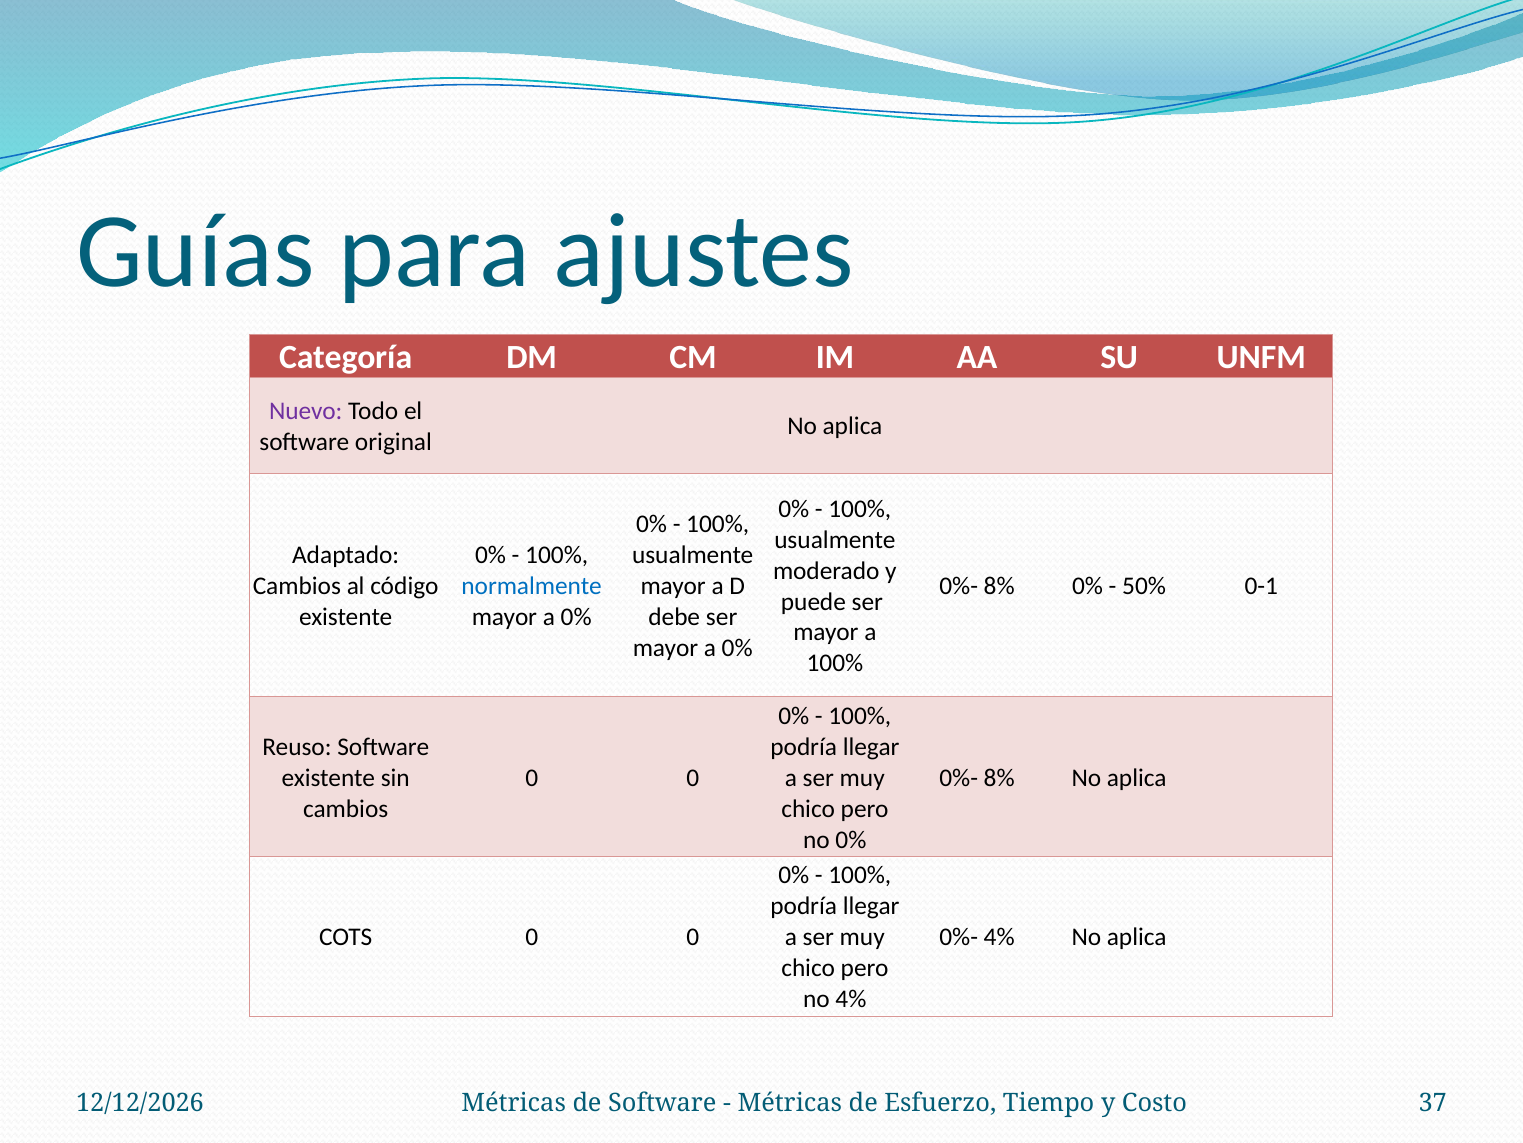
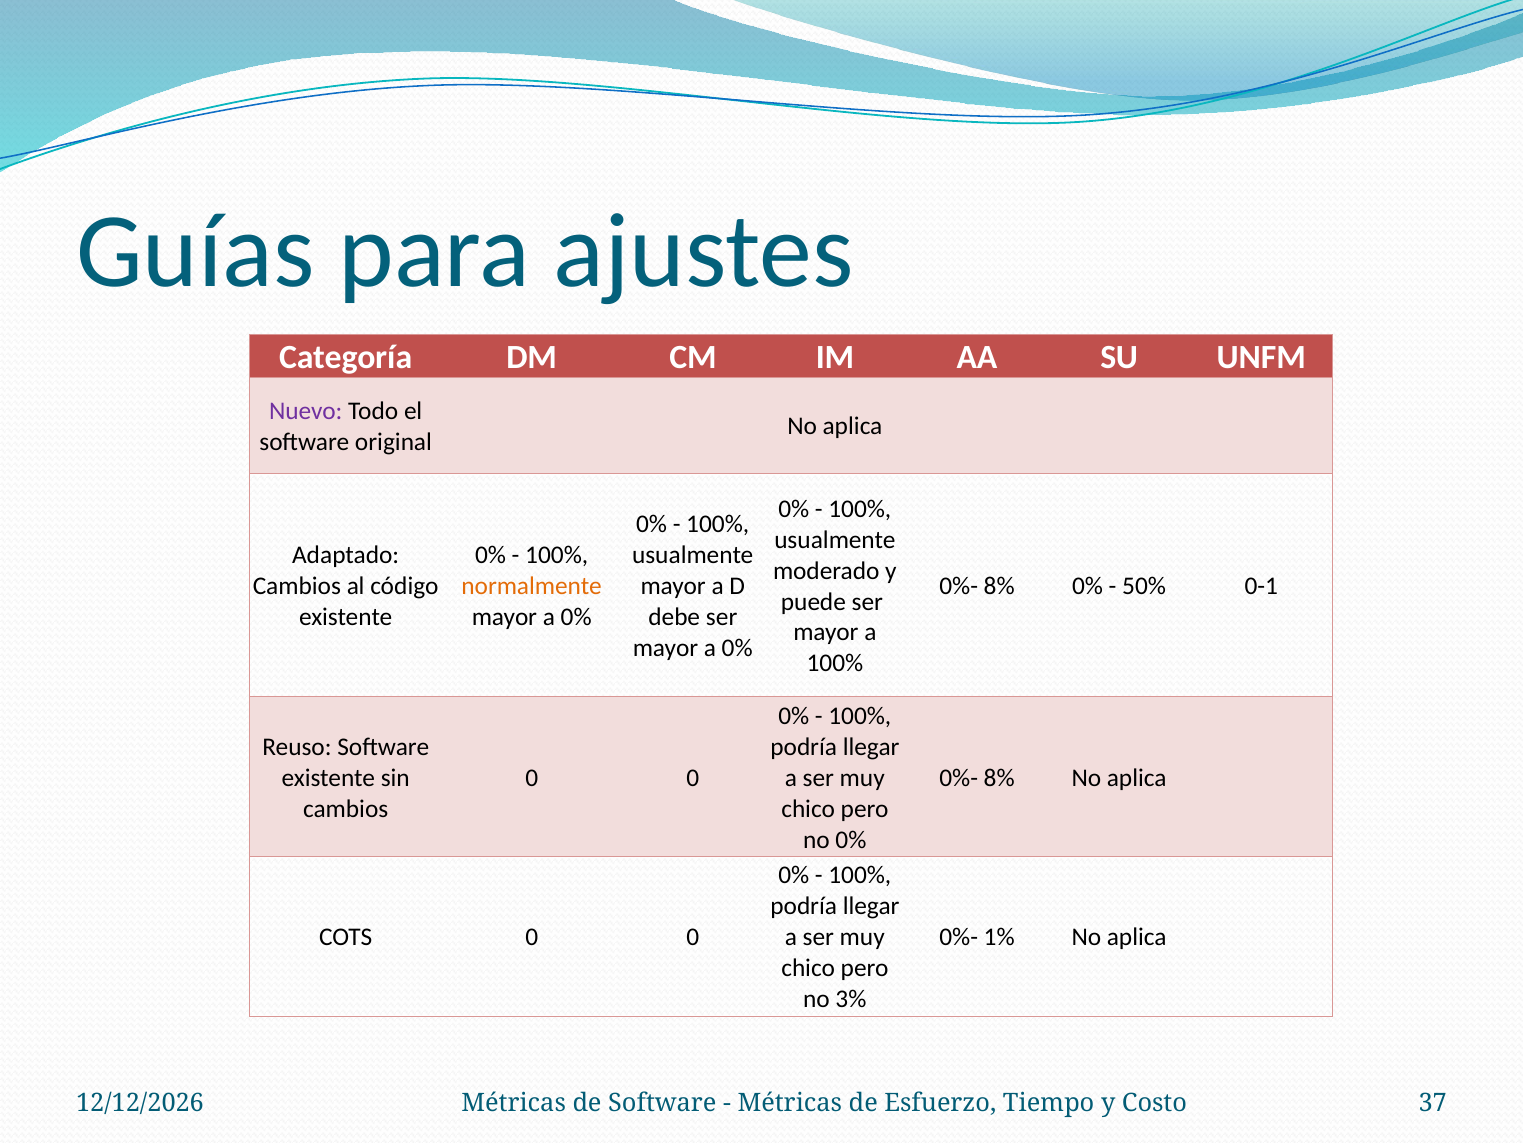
normalmente colour: blue -> orange
0%- 4%: 4% -> 1%
no 4%: 4% -> 3%
